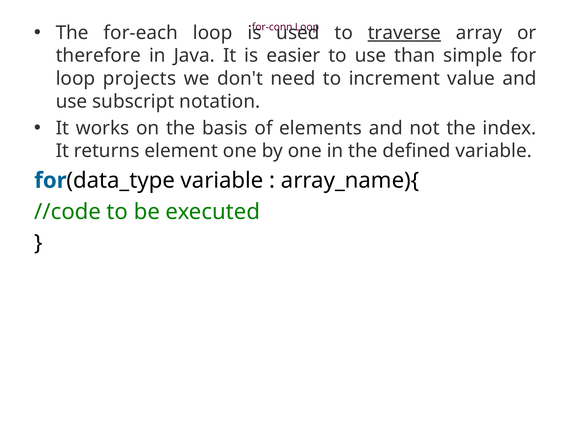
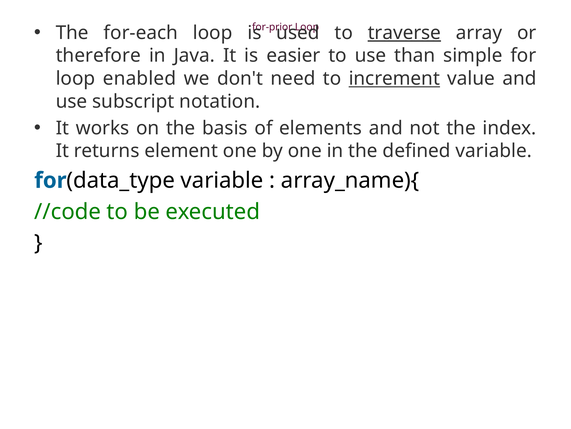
for-conn: for-conn -> for-prior
projects: projects -> enabled
increment underline: none -> present
